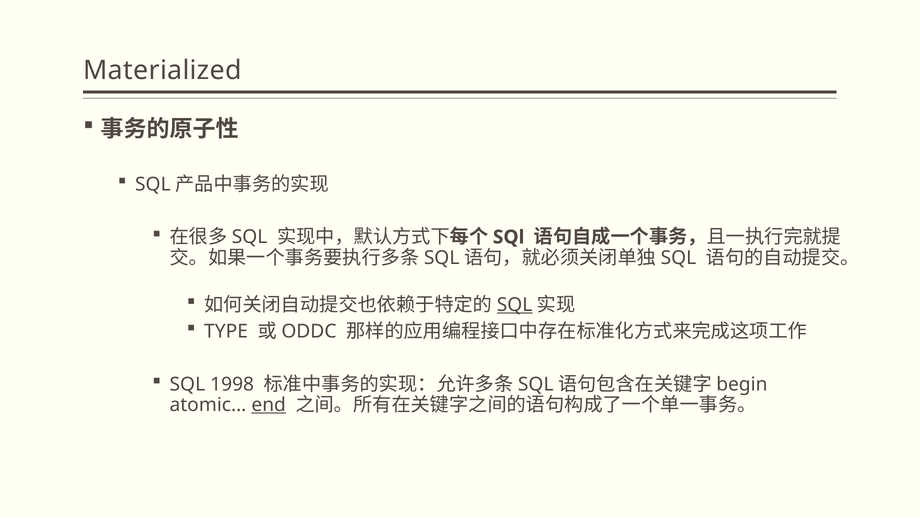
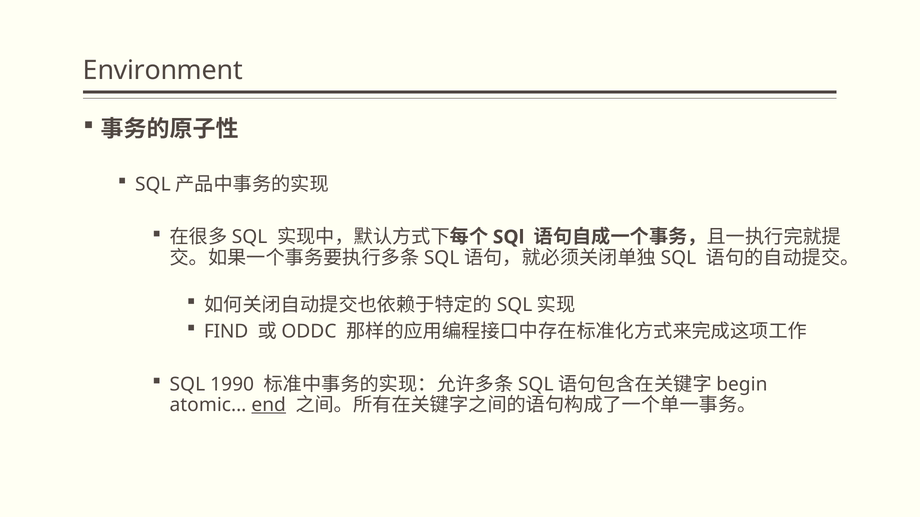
Materialized: Materialized -> Environment
SQL at (515, 305) underline: present -> none
TYPE: TYPE -> FIND
1998: 1998 -> 1990
